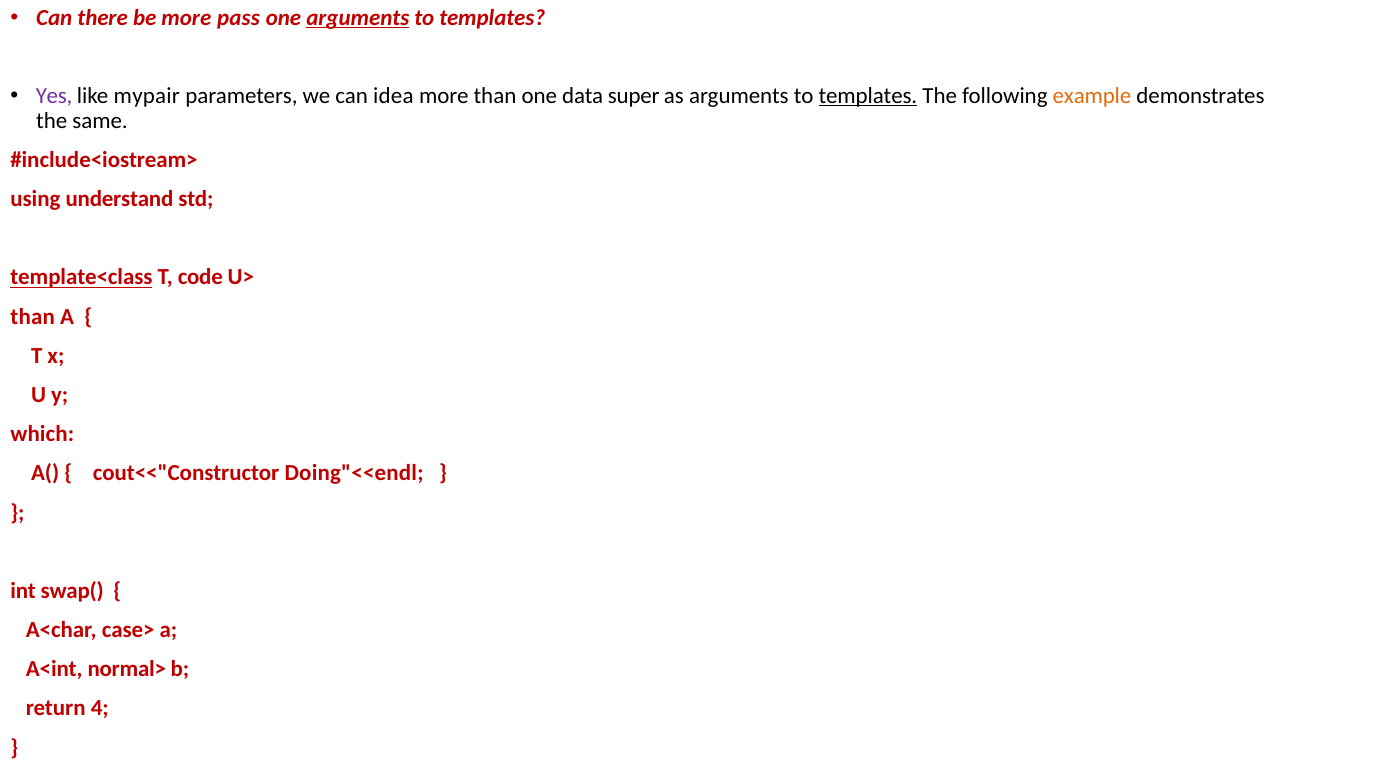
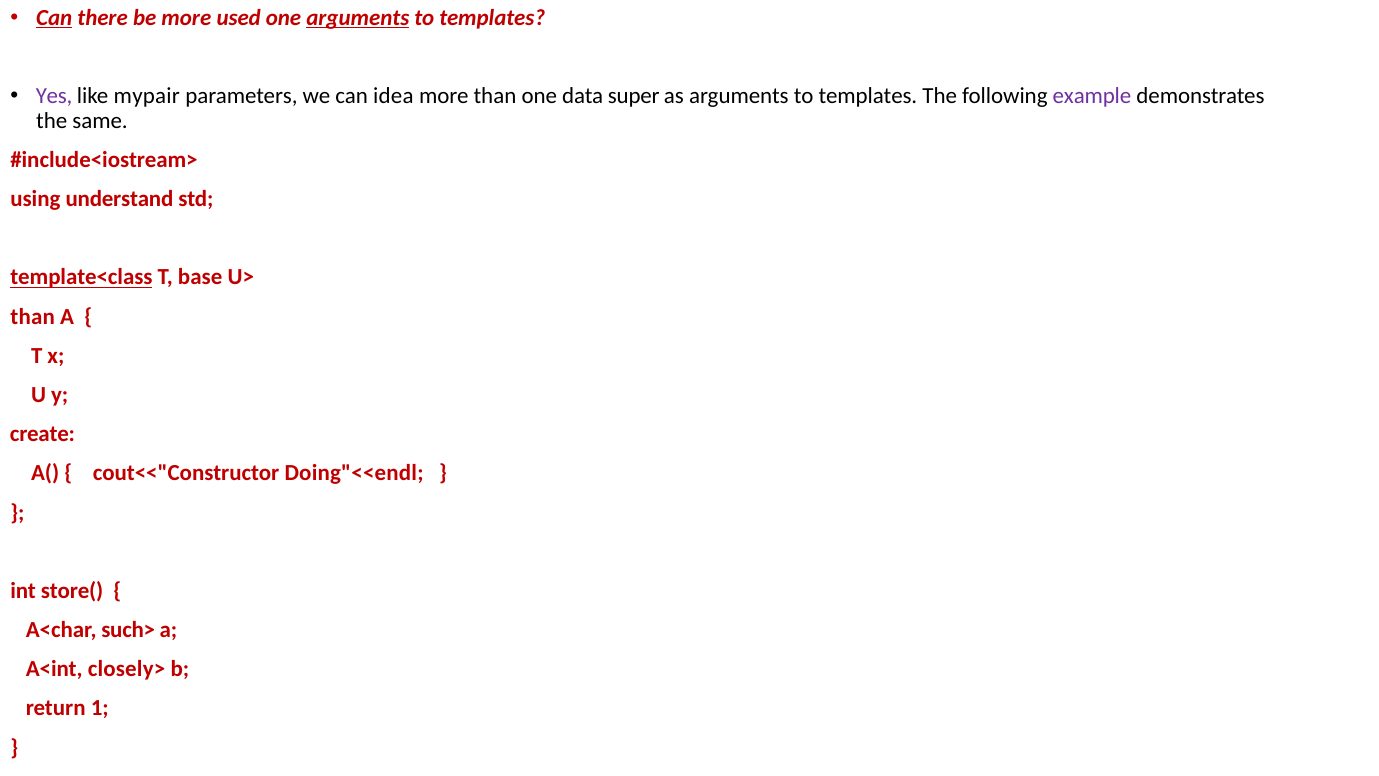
Can at (54, 17) underline: none -> present
pass: pass -> used
templates at (868, 96) underline: present -> none
example colour: orange -> purple
code: code -> base
which: which -> create
swap(: swap( -> store(
case>: case> -> such>
normal>: normal> -> closely>
4: 4 -> 1
